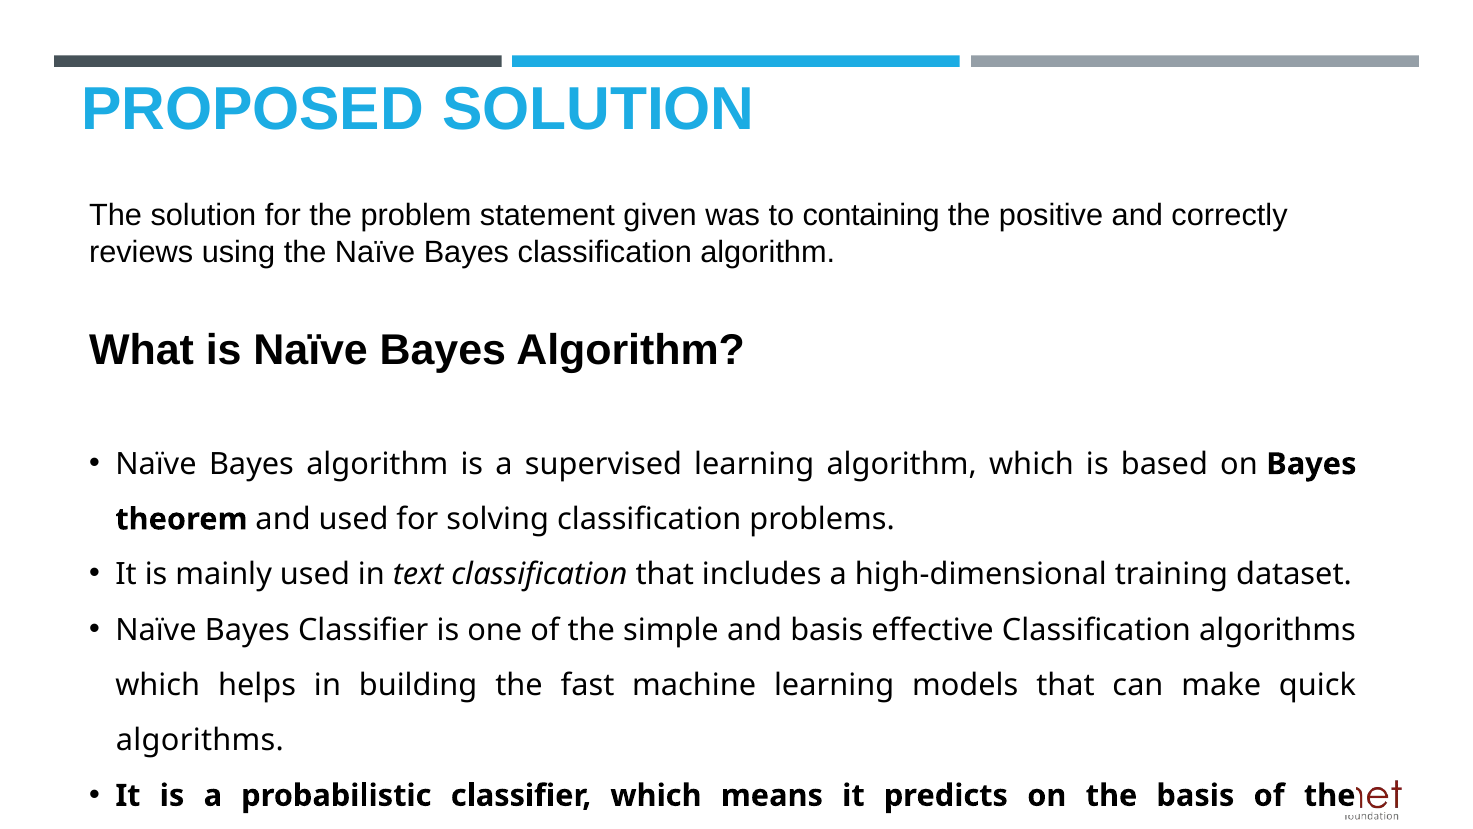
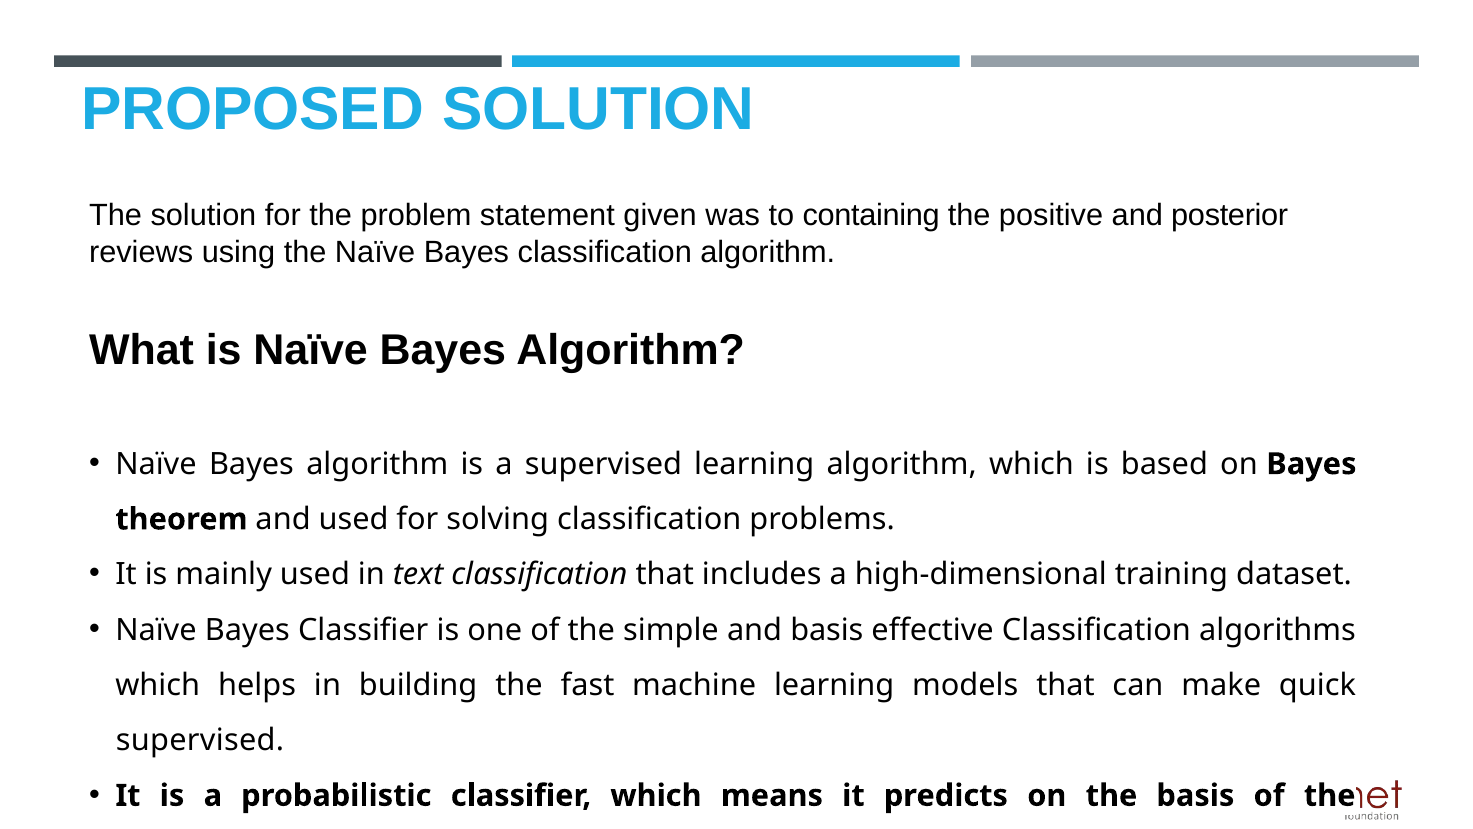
correctly: correctly -> posterior
algorithms at (200, 740): algorithms -> supervised
